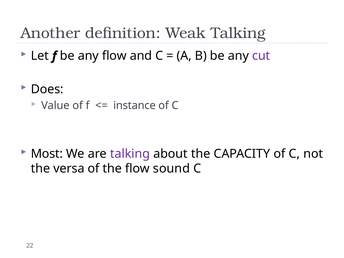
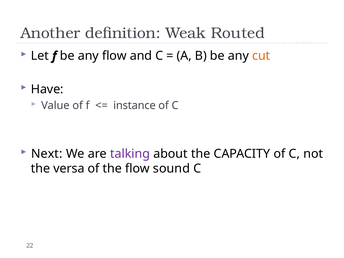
Weak Talking: Talking -> Routed
cut colour: purple -> orange
Does: Does -> Have
Most: Most -> Next
